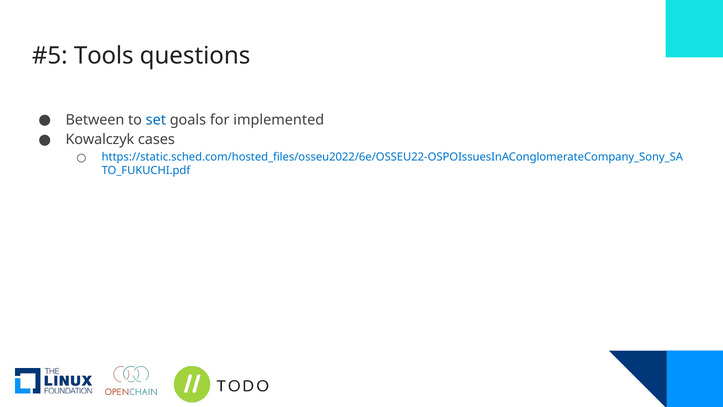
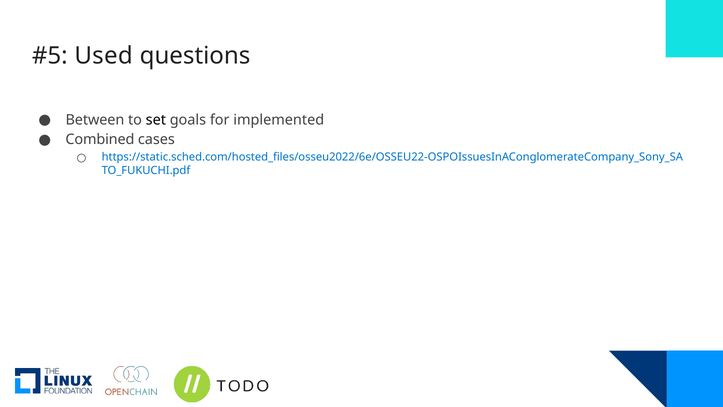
Tools: Tools -> Used
set colour: blue -> black
Kowalczyk: Kowalczyk -> Combined
